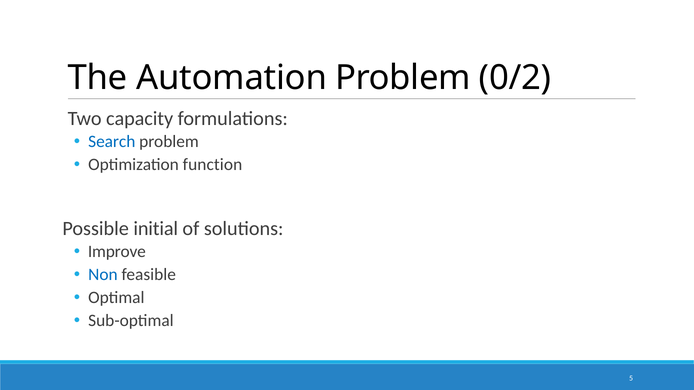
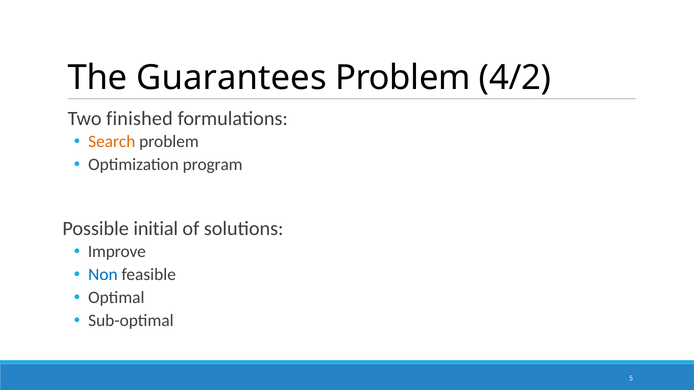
Automation: Automation -> Guarantees
0/2: 0/2 -> 4/2
capacity: capacity -> finished
Search colour: blue -> orange
function: function -> program
